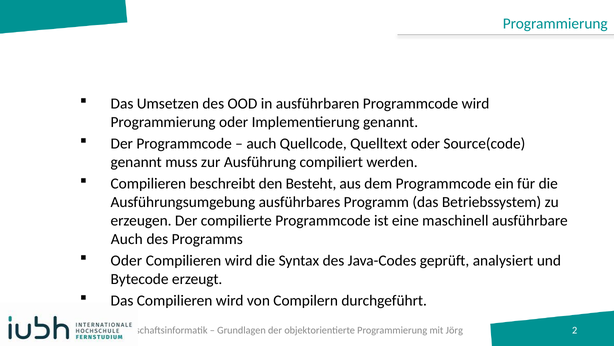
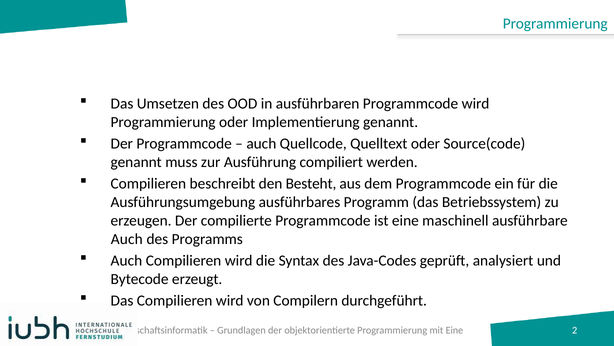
Oder at (126, 260): Oder -> Auch
mit Jörg: Jörg -> Eine
